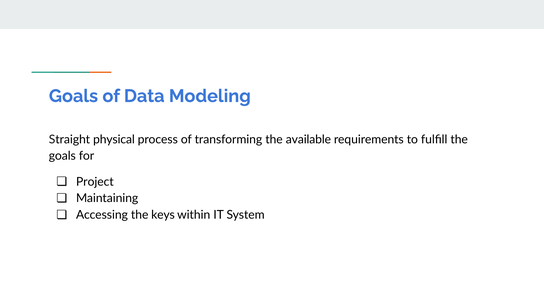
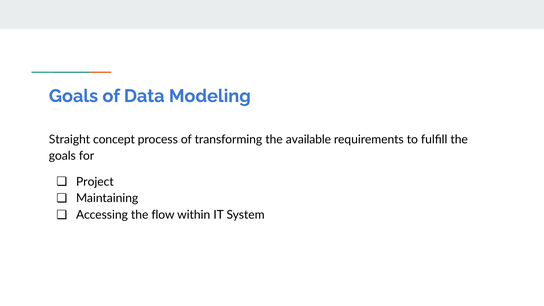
physical: physical -> concept
keys: keys -> flow
